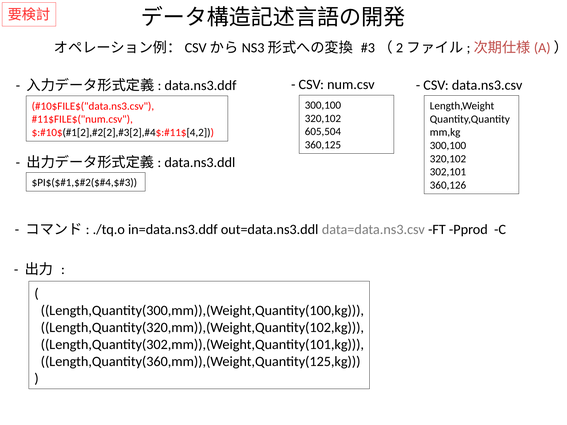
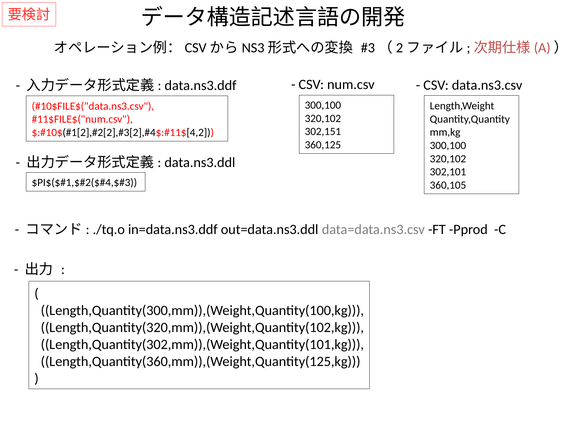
605,504: 605,504 -> 302,151
360,126: 360,126 -> 360,105
